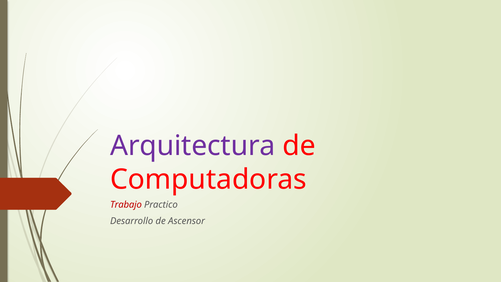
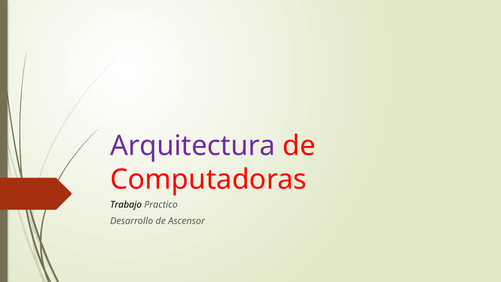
Trabajo colour: red -> black
